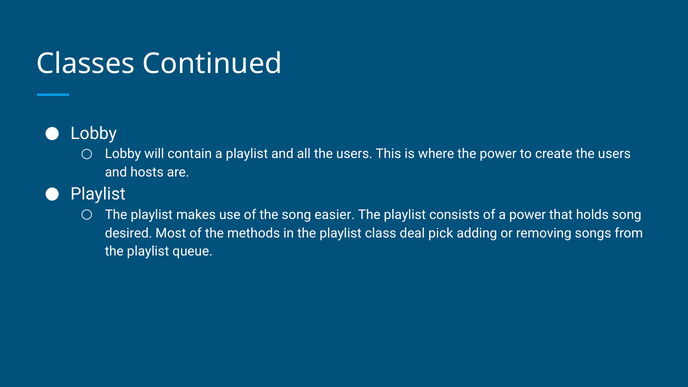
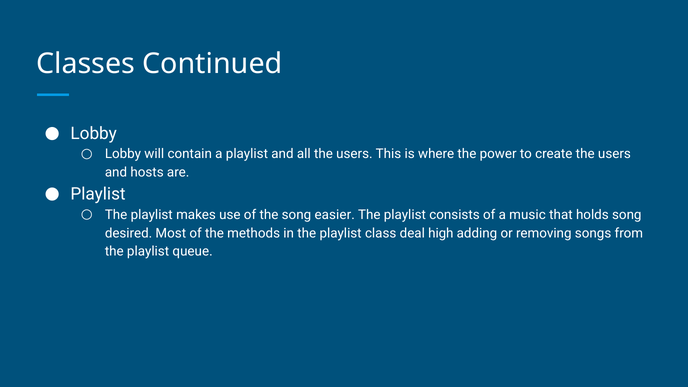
a power: power -> music
pick: pick -> high
